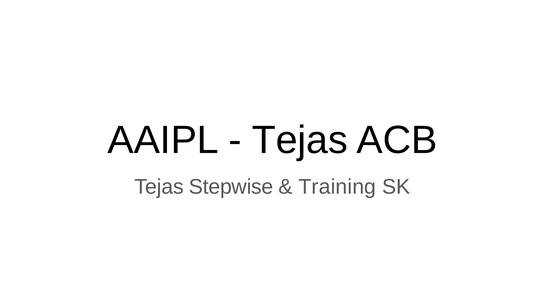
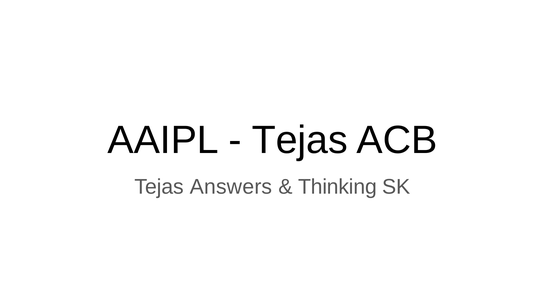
Stepwise: Stepwise -> Answers
Training: Training -> Thinking
